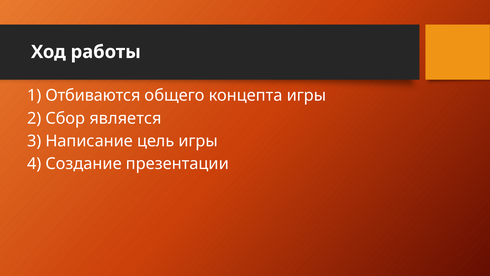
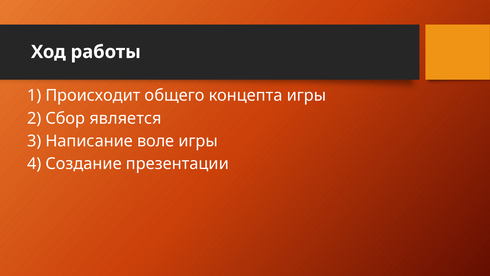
Отбиваются: Отбиваются -> Происходит
цель: цель -> воле
